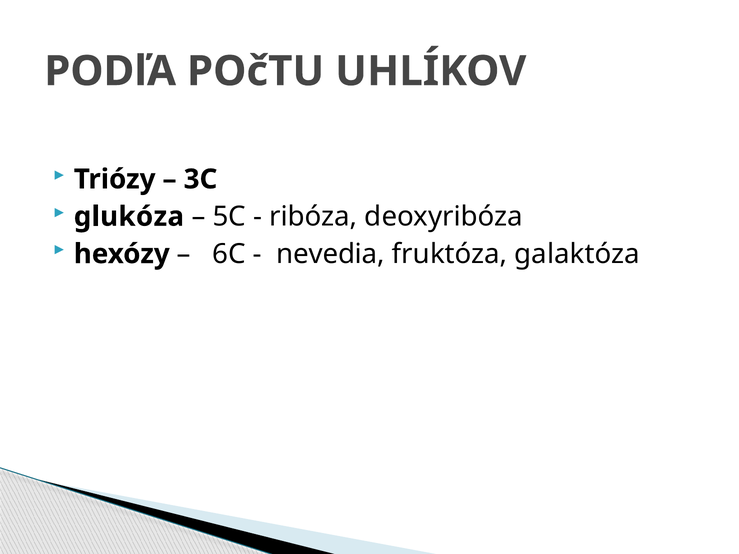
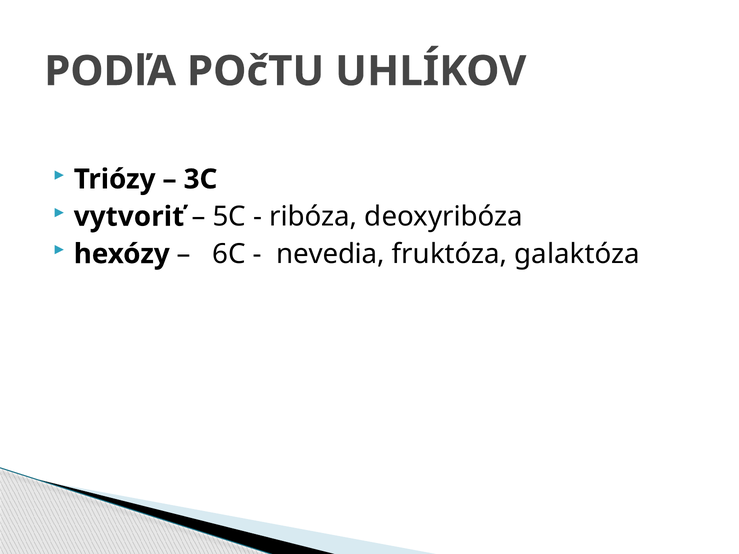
glukóza: glukóza -> vytvoriť
